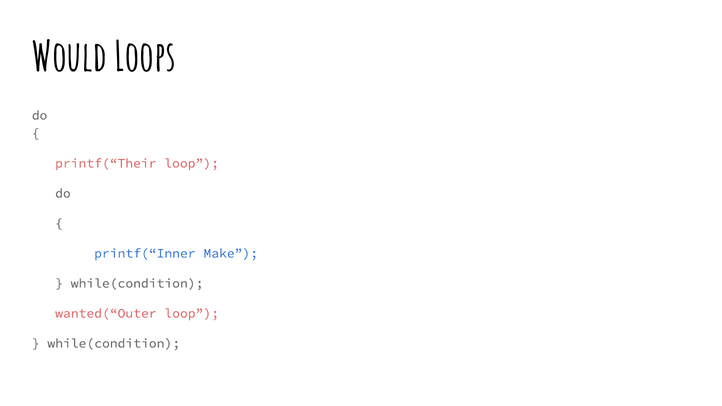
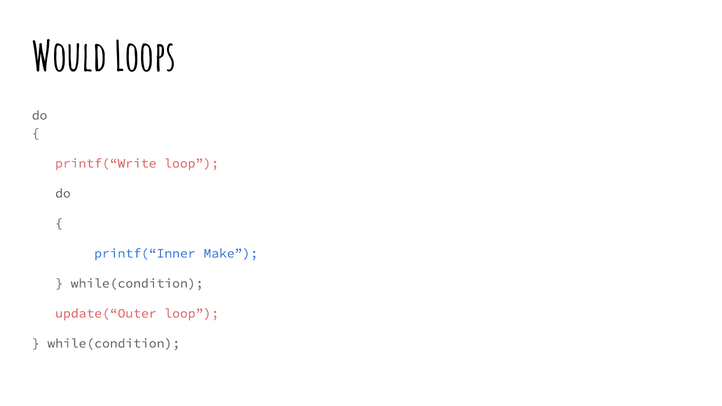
printf(“Their: printf(“Their -> printf(“Write
wanted(“Outer: wanted(“Outer -> update(“Outer
